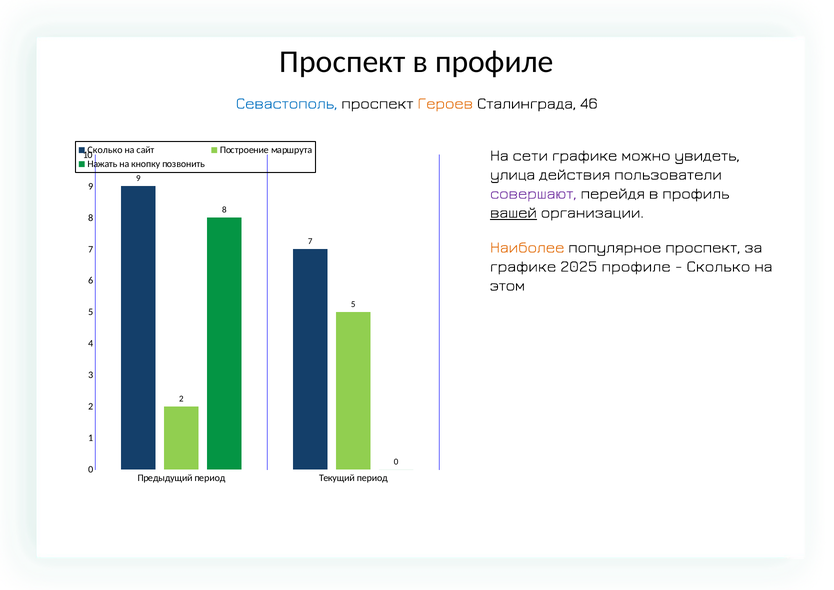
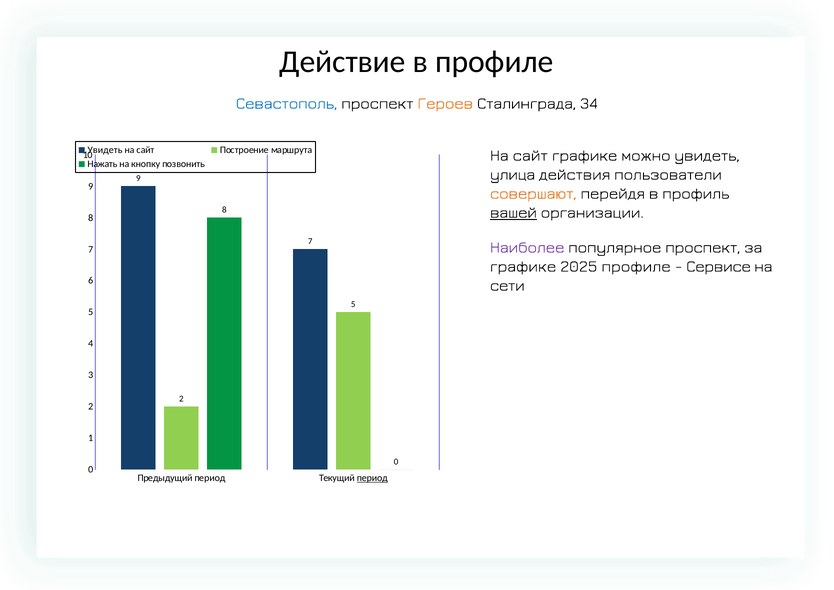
Проспект at (342, 62): Проспект -> Действие
46: 46 -> 34
Сколько at (105, 150): Сколько -> Увидеть
сети at (530, 155): сети -> сайт
совершают colour: purple -> orange
Наиболее colour: orange -> purple
Сколько at (718, 266): Сколько -> Сервисе
этом: этом -> сети
период at (372, 478) underline: none -> present
